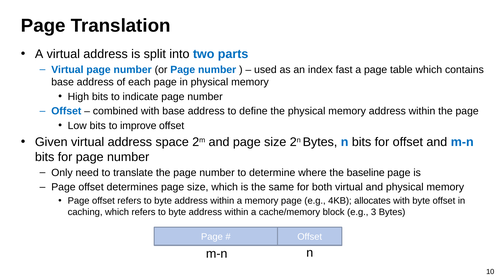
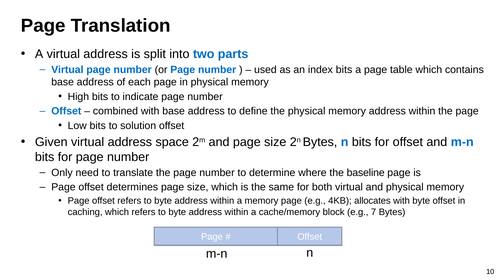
index fast: fast -> bits
improve: improve -> solution
3: 3 -> 7
